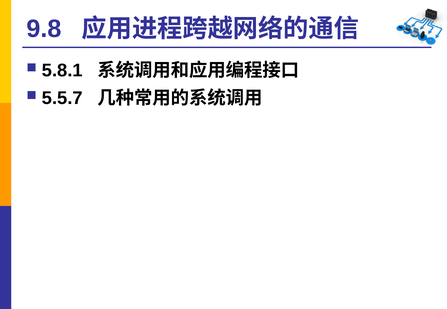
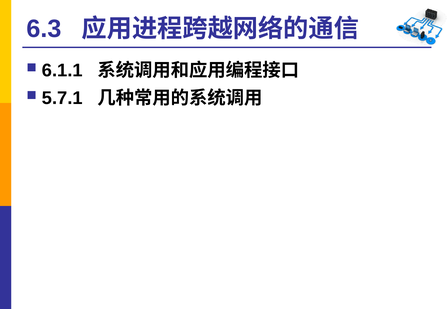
9.8: 9.8 -> 6.3
5.8.1: 5.8.1 -> 6.1.1
5.5.7: 5.5.7 -> 5.7.1
